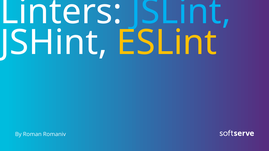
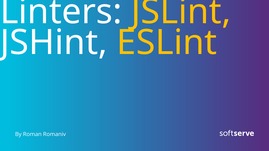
JSLint colour: light blue -> yellow
